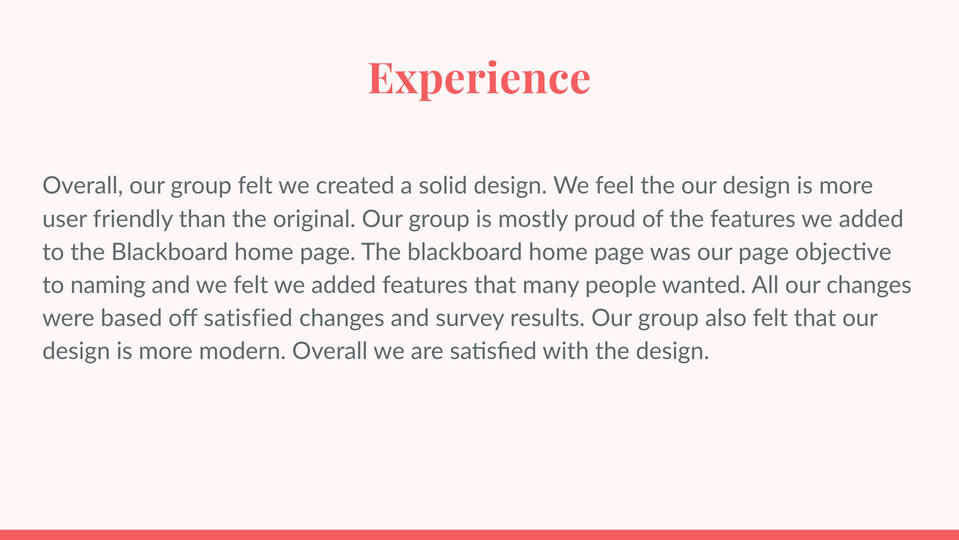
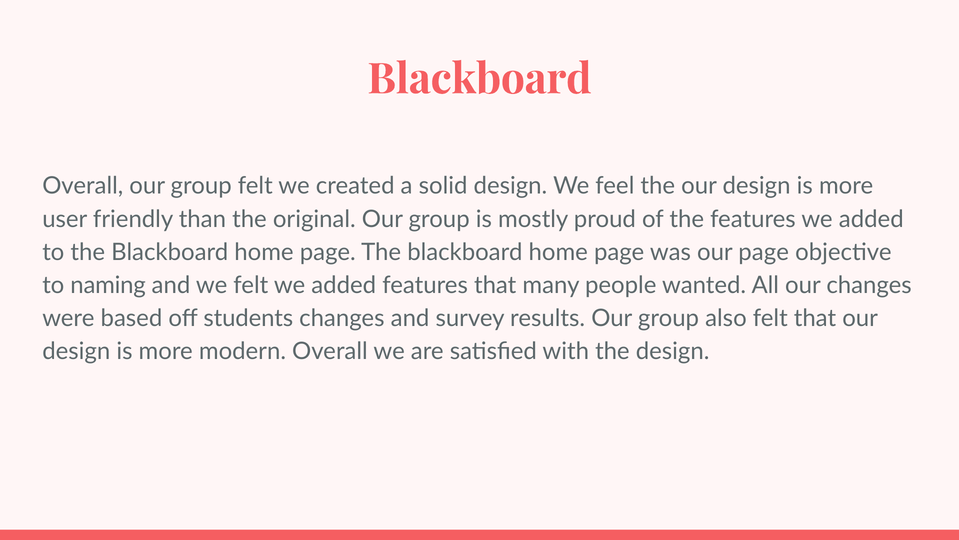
Experience at (479, 79): Experience -> Blackboard
off satisfied: satisfied -> students
